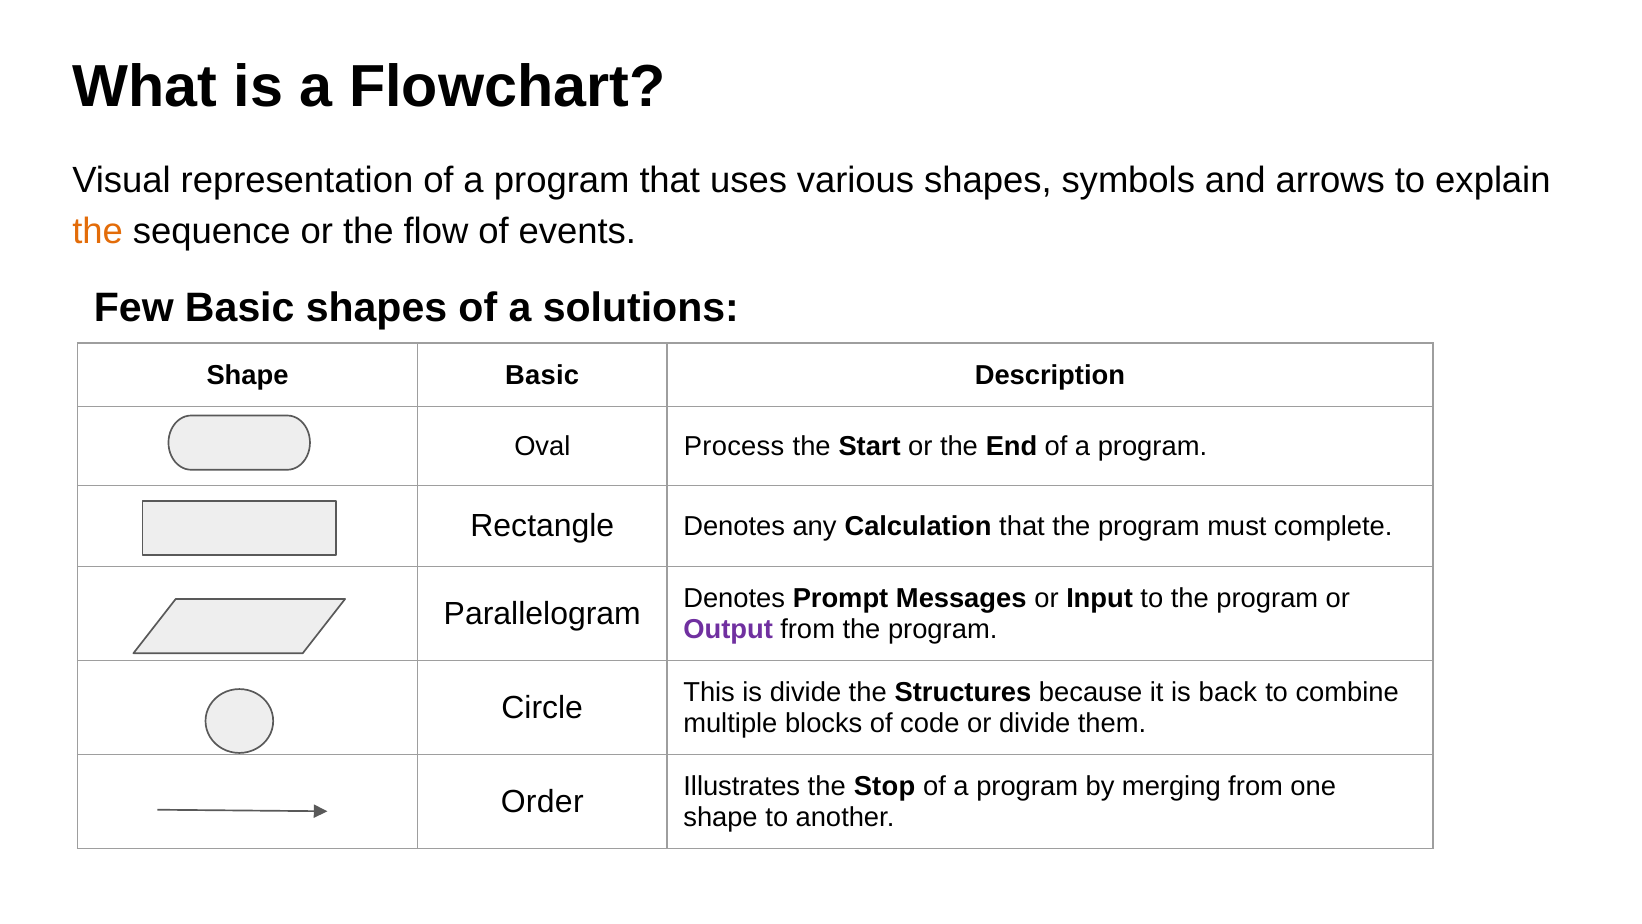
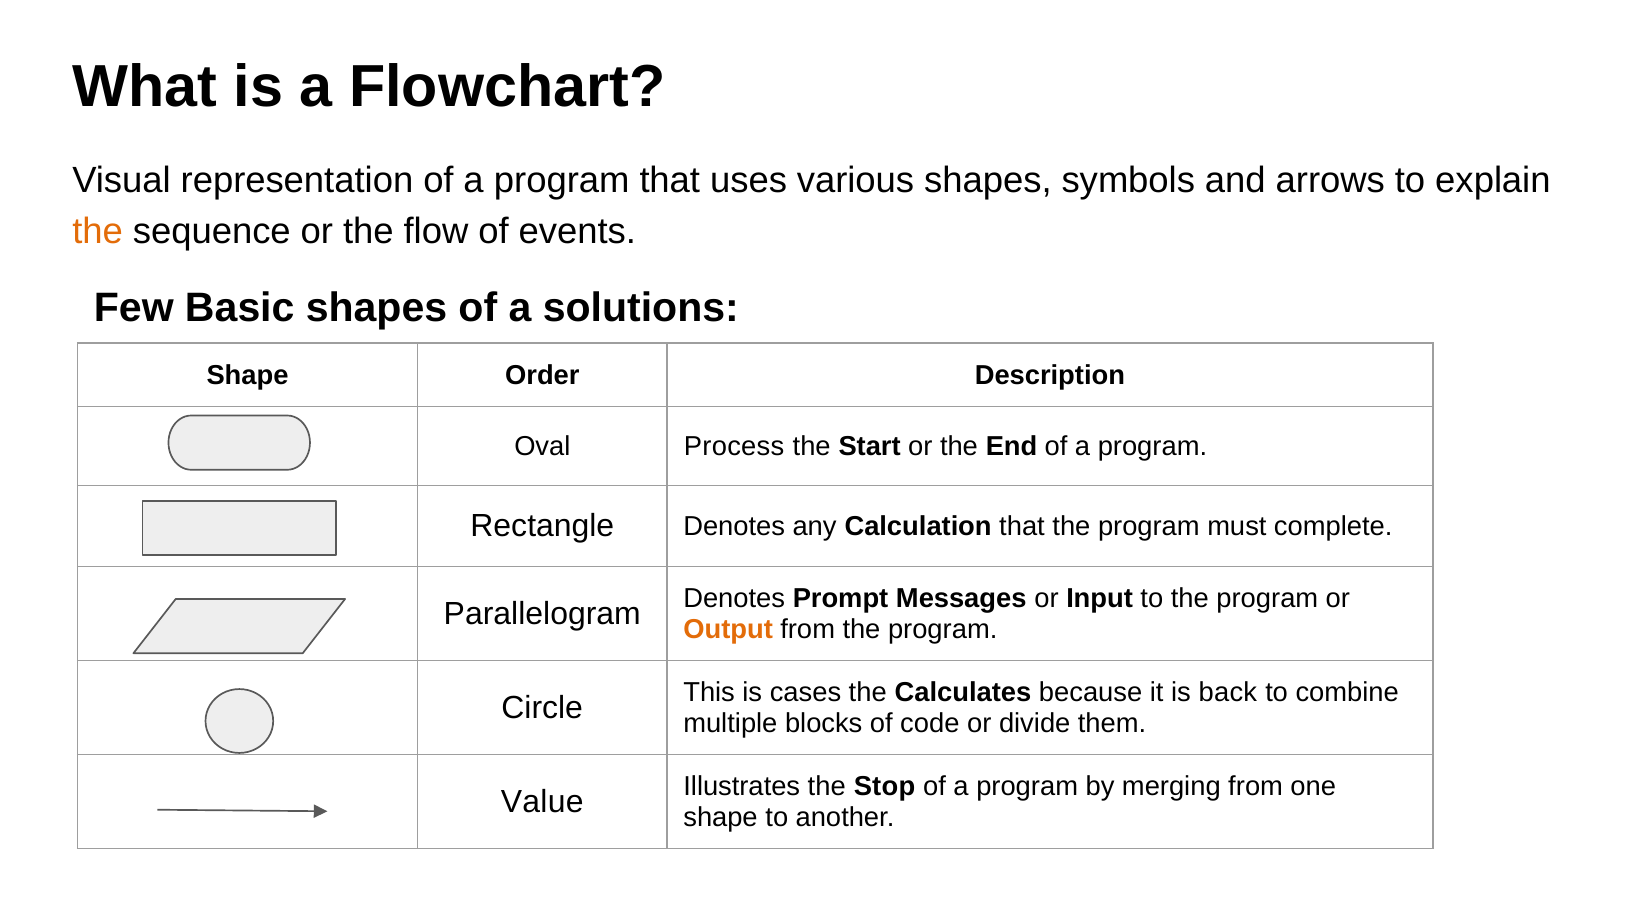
Shape Basic: Basic -> Order
Output colour: purple -> orange
is divide: divide -> cases
Structures: Structures -> Calculates
Order: Order -> Value
